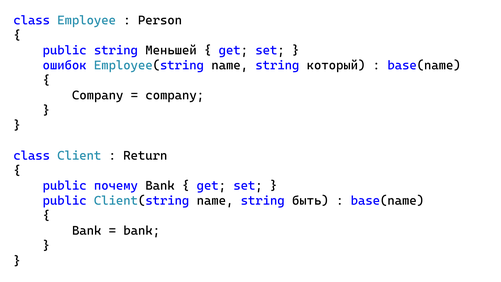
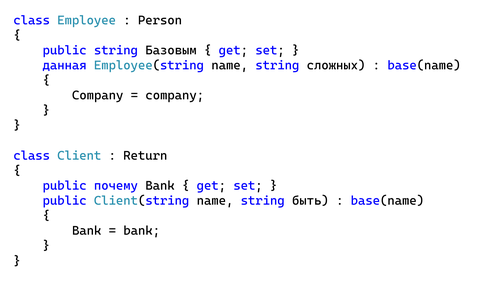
Меньшей: Меньшей -> Базовым
ошибок: ошибок -> данная
который: который -> сложных
